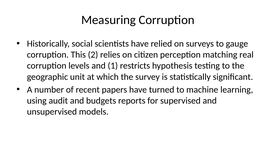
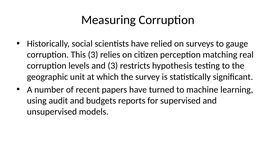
This 2: 2 -> 3
and 1: 1 -> 3
